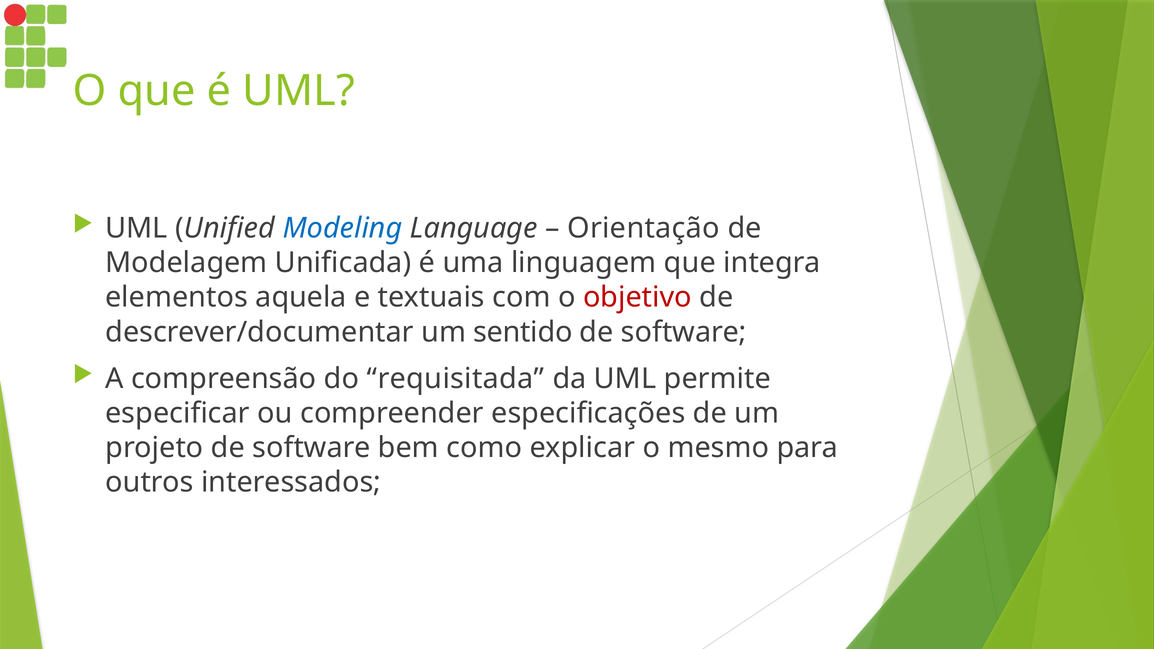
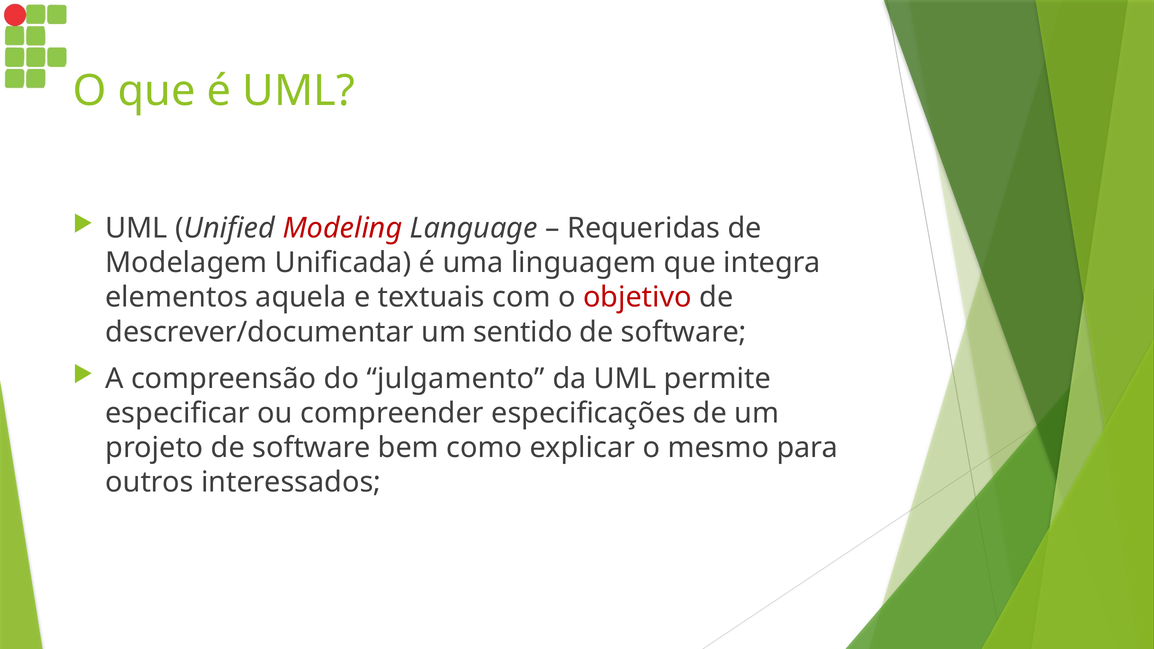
Modeling colour: blue -> red
Orientação: Orientação -> Requeridas
requisitada: requisitada -> julgamento
